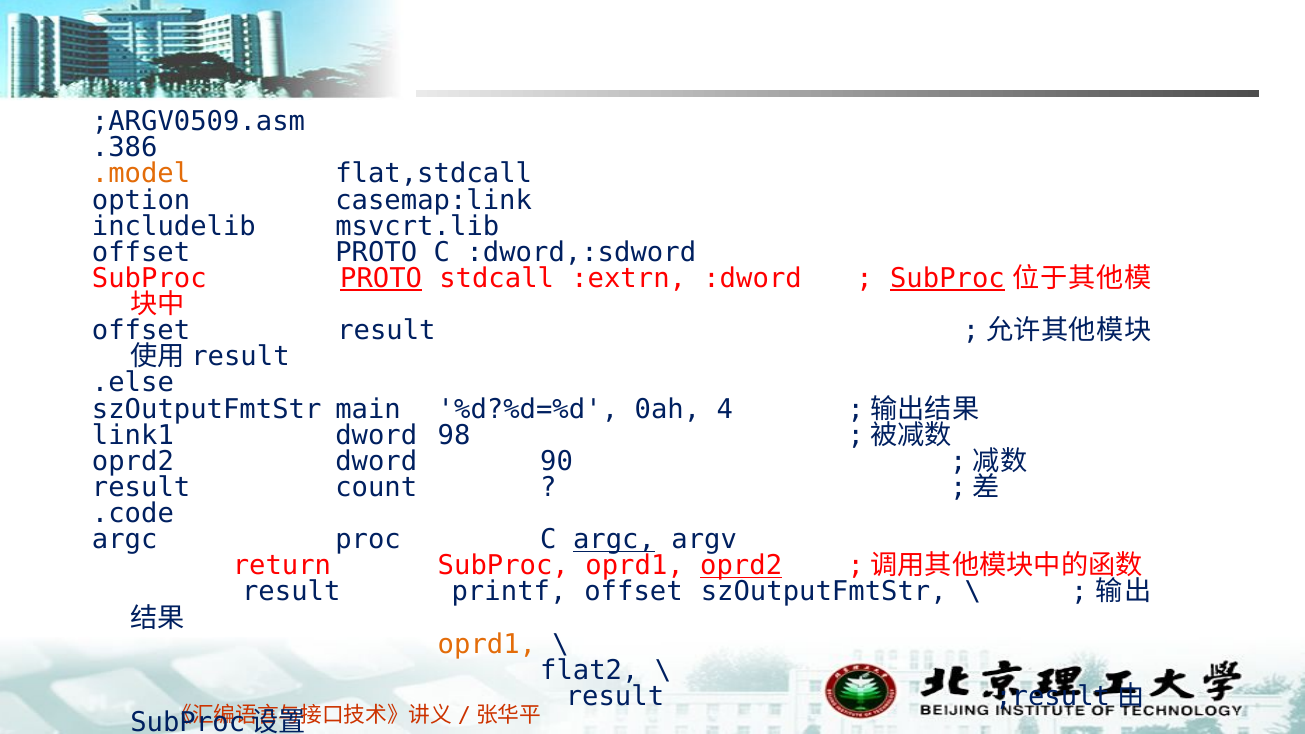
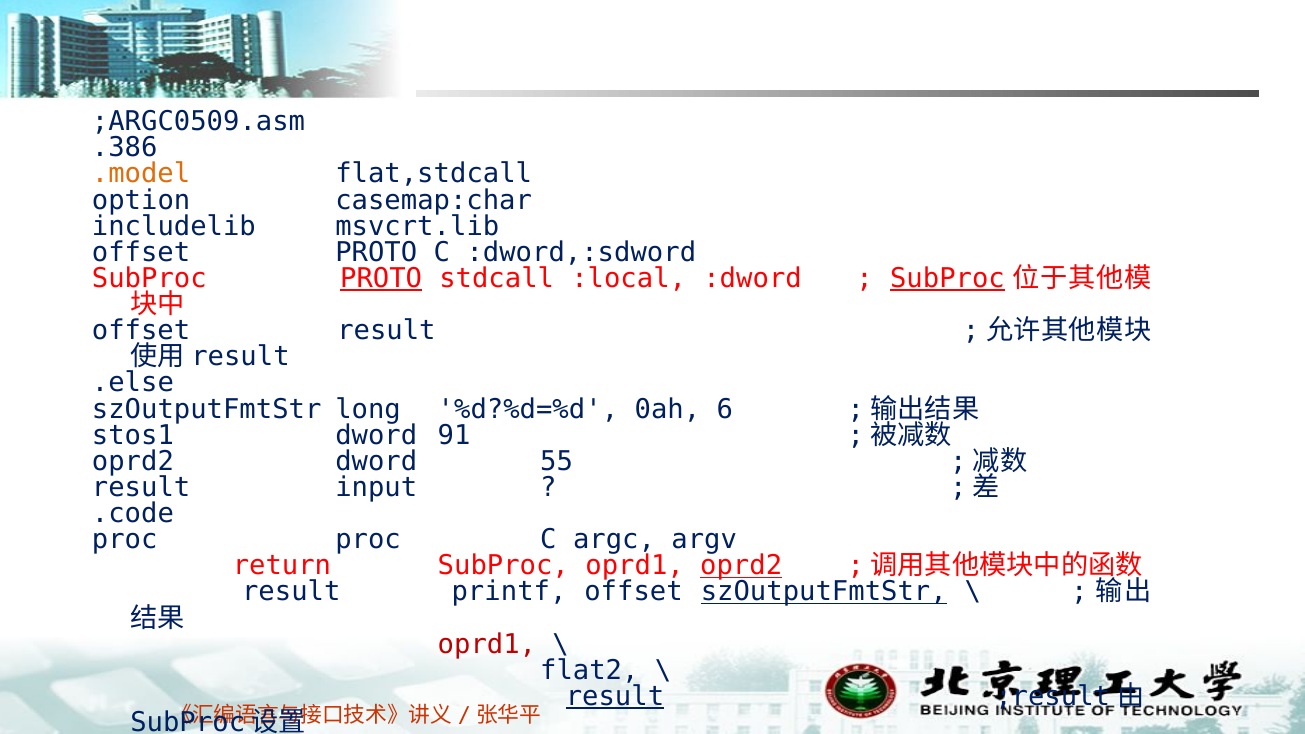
;ARGV0509.asm: ;ARGV0509.asm -> ;ARGC0509.asm
casemap:link: casemap:link -> casemap:char
:extrn: :extrn -> :local
szOutputFmtStr main: main -> long
4: 4 -> 6
link1: link1 -> stos1
98: 98 -> 91
90: 90 -> 55
count: count -> input
argc at (125, 540): argc -> proc
argc at (614, 540) underline: present -> none
szOutputFmtStr at (824, 592) underline: none -> present
oprd1 at (487, 644) colour: orange -> red
result at (615, 697) underline: none -> present
